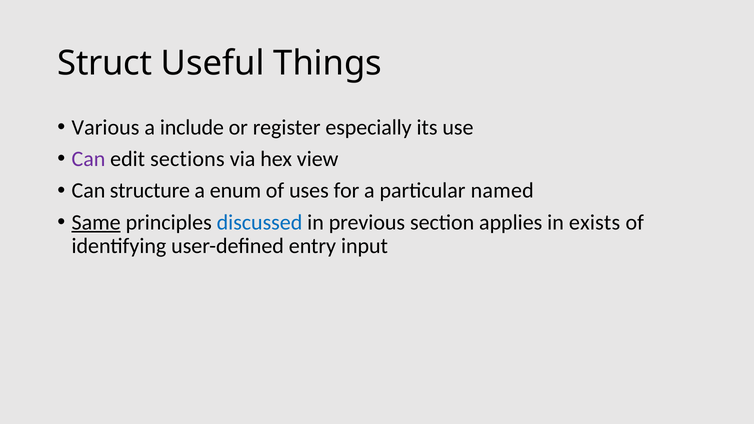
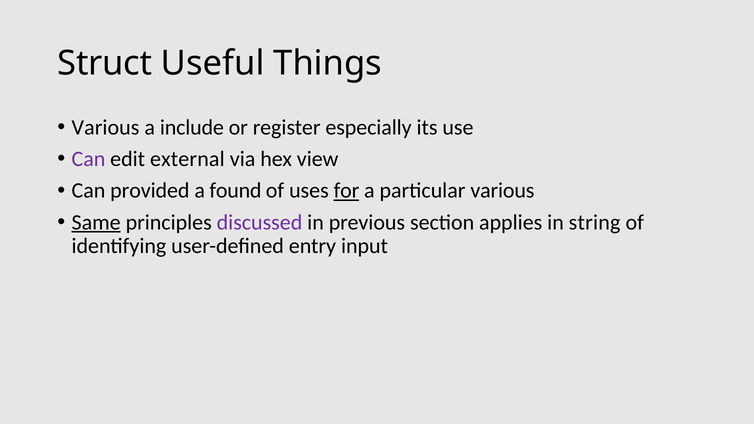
sections: sections -> external
structure: structure -> provided
enum: enum -> found
for underline: none -> present
particular named: named -> various
discussed colour: blue -> purple
exists: exists -> string
